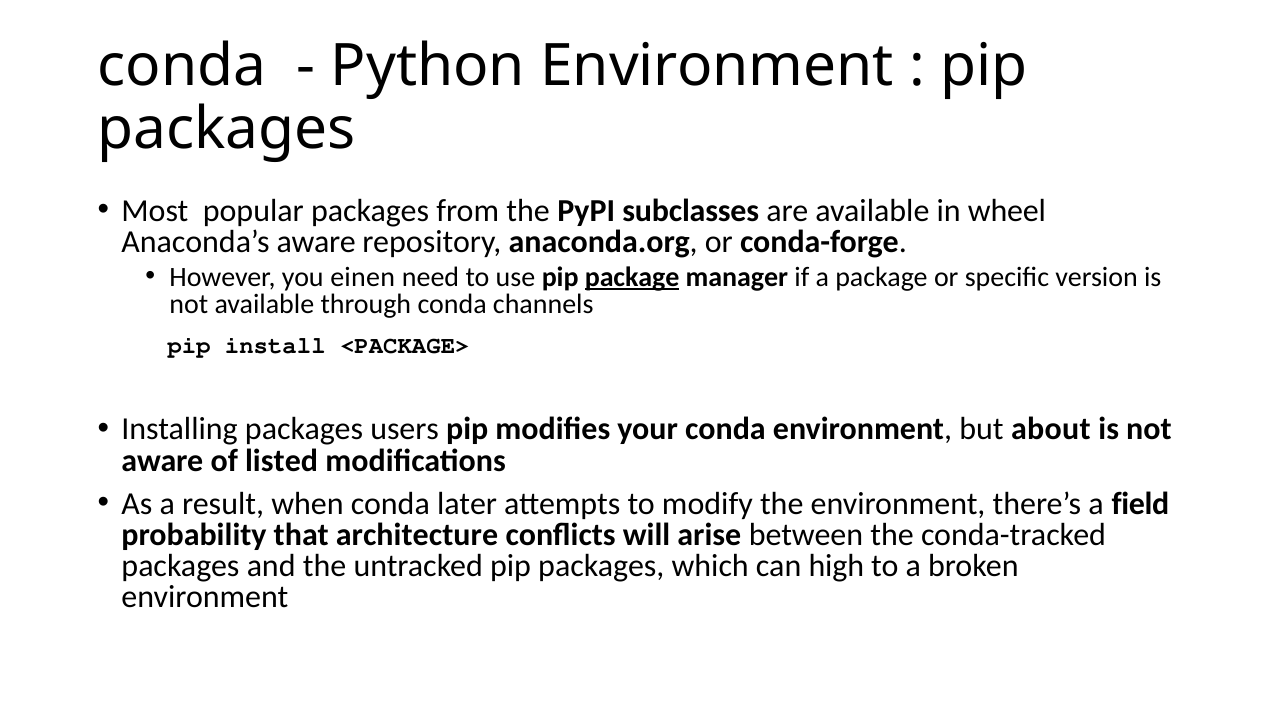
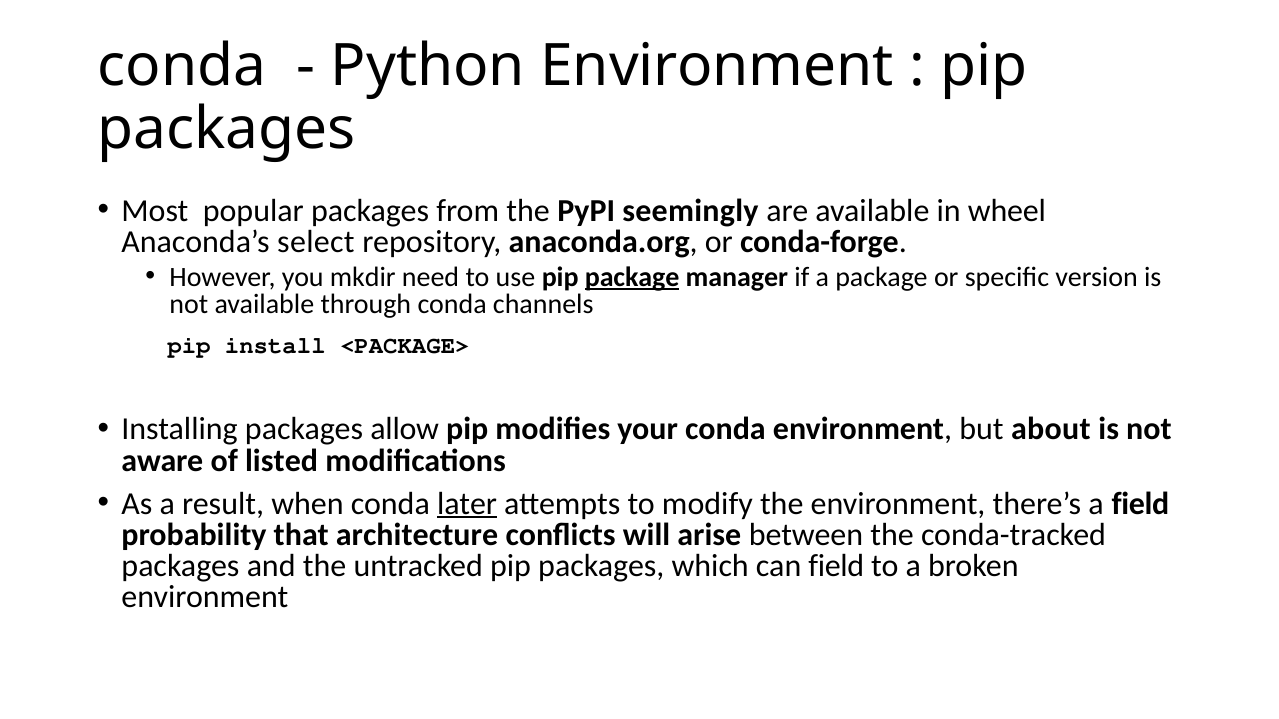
subclasses: subclasses -> seemingly
Anaconda’s aware: aware -> select
einen: einen -> mkdir
users: users -> allow
later underline: none -> present
can high: high -> field
